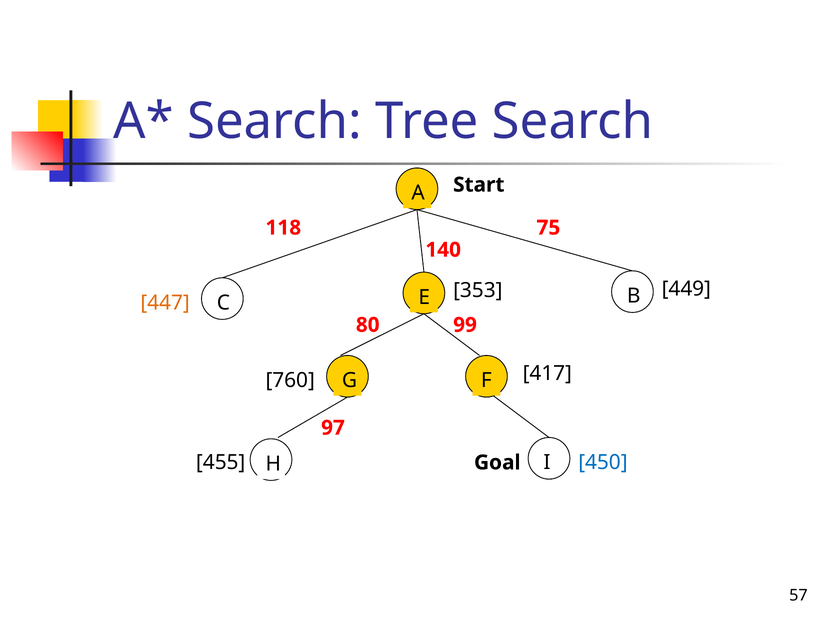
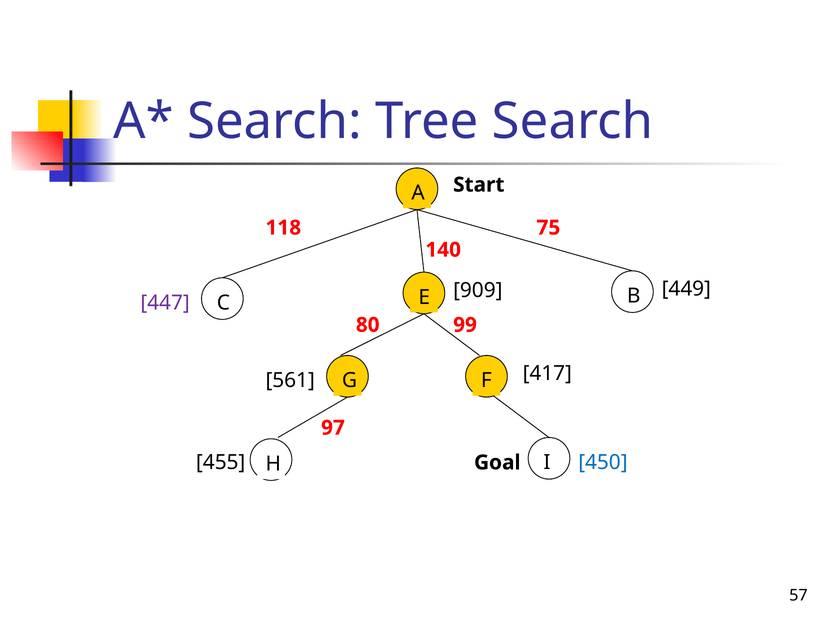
353: 353 -> 909
447 colour: orange -> purple
760: 760 -> 561
